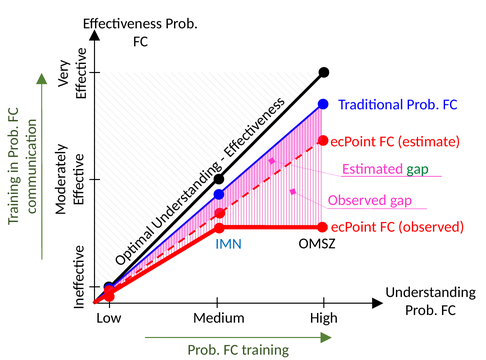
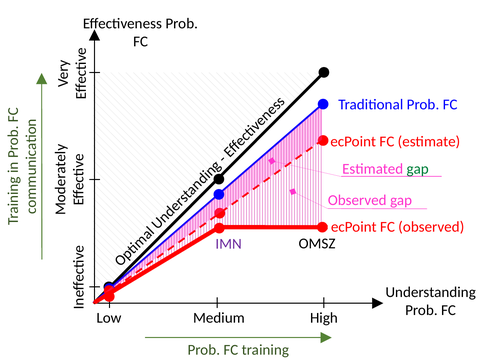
IMN colour: blue -> purple
